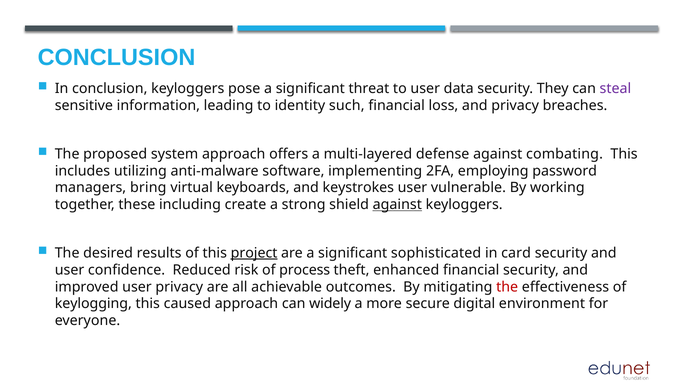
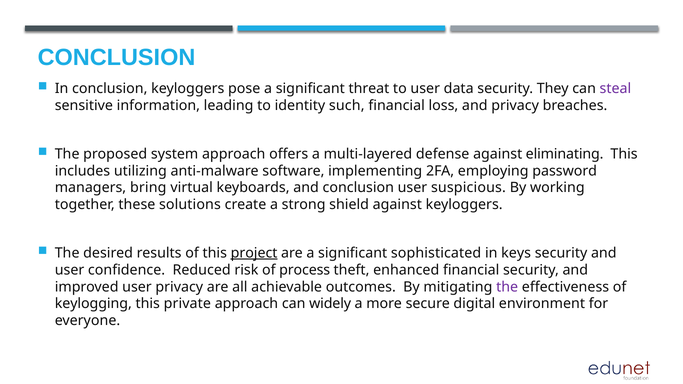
combating: combating -> eliminating
and keystrokes: keystrokes -> conclusion
vulnerable: vulnerable -> suspicious
including: including -> solutions
against at (397, 205) underline: present -> none
card: card -> keys
the at (507, 287) colour: red -> purple
caused: caused -> private
